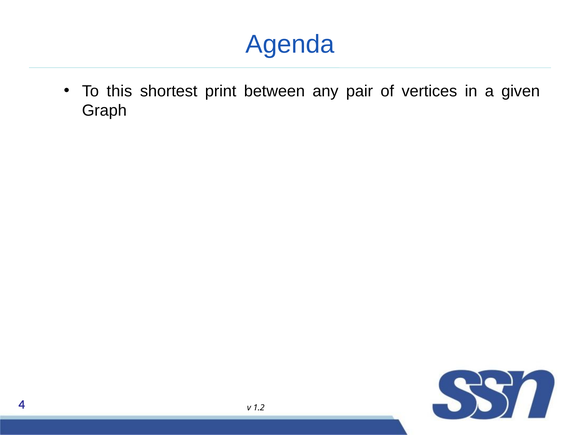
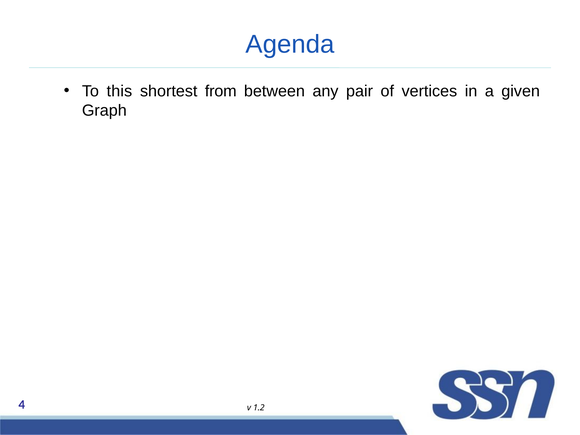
print: print -> from
